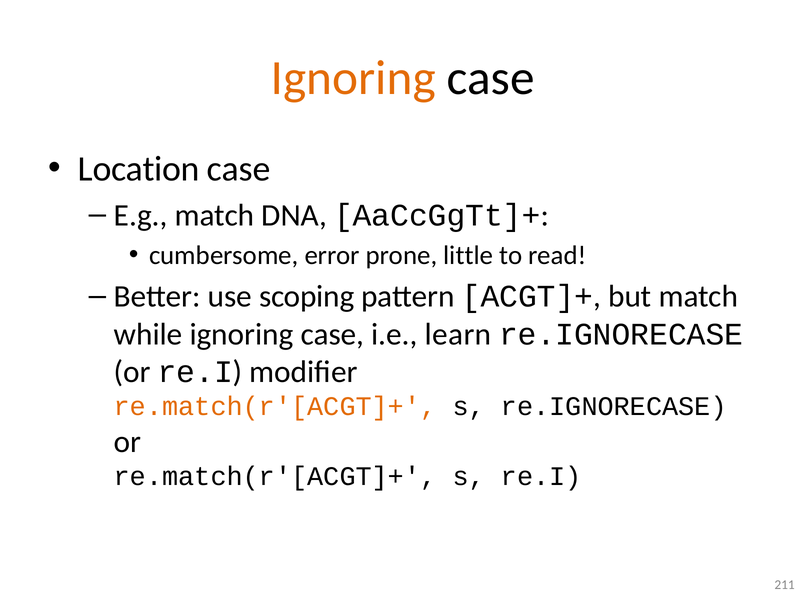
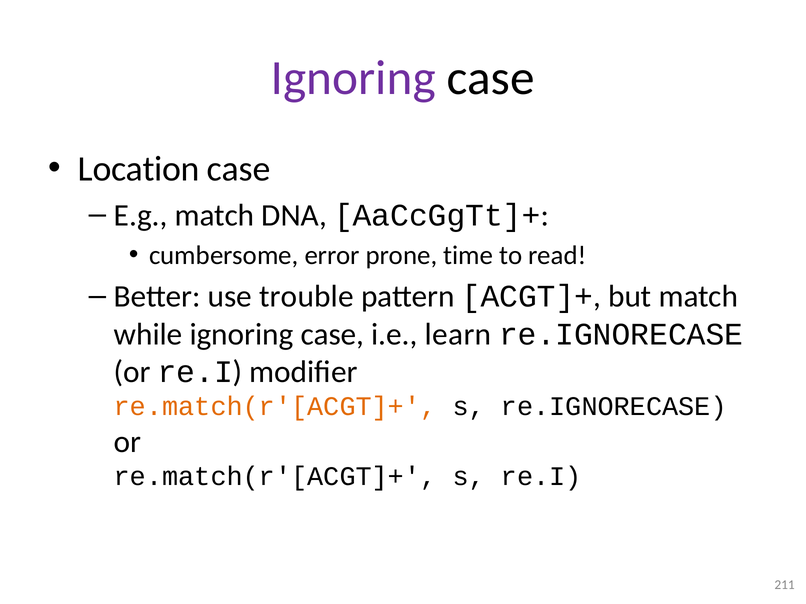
Ignoring at (353, 78) colour: orange -> purple
little: little -> time
scoping: scoping -> trouble
